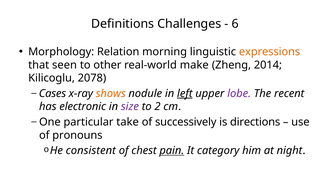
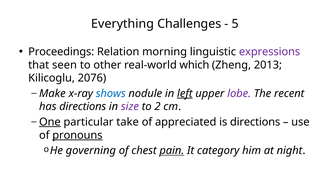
Definitions: Definitions -> Everything
6: 6 -> 5
Morphology: Morphology -> Proceedings
expressions colour: orange -> purple
make: make -> which
2014: 2014 -> 2013
2078: 2078 -> 2076
Cases: Cases -> Make
shows colour: orange -> blue
has electronic: electronic -> directions
One underline: none -> present
successively: successively -> appreciated
pronouns underline: none -> present
consistent: consistent -> governing
